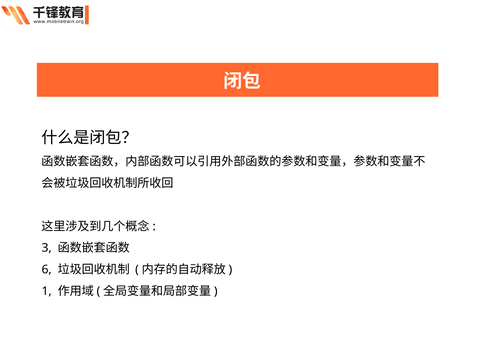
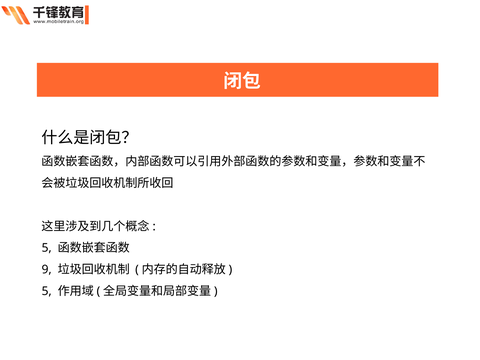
3 at (47, 248): 3 -> 5
6: 6 -> 9
1 at (47, 291): 1 -> 5
